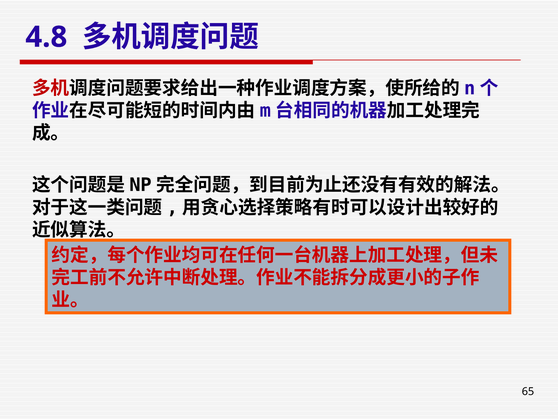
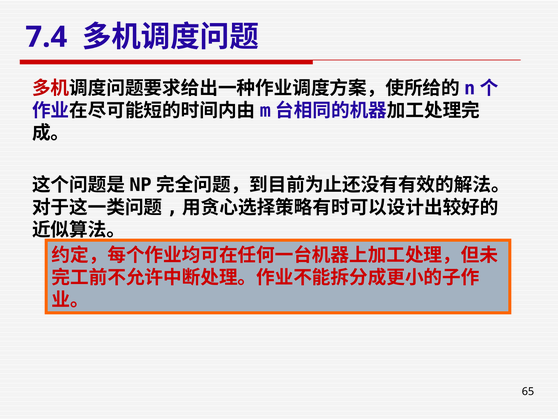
4.8: 4.8 -> 7.4
